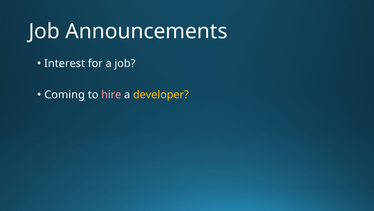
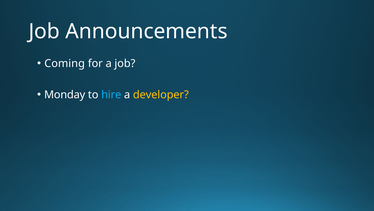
Interest: Interest -> Coming
Coming: Coming -> Monday
hire colour: pink -> light blue
